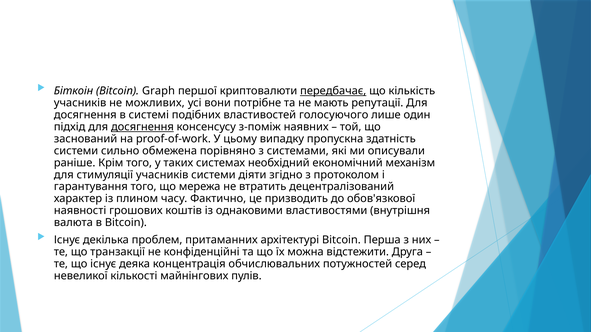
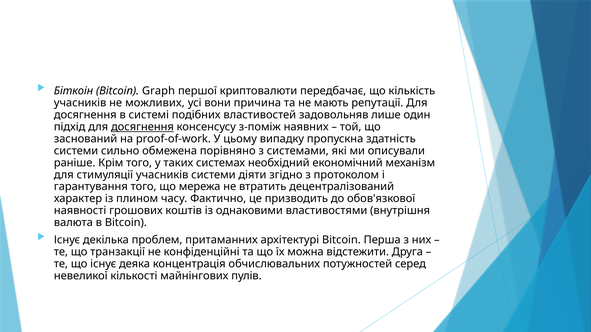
передбачає underline: present -> none
потрібне: потрібне -> причина
голосуючого: голосуючого -> задовольняв
